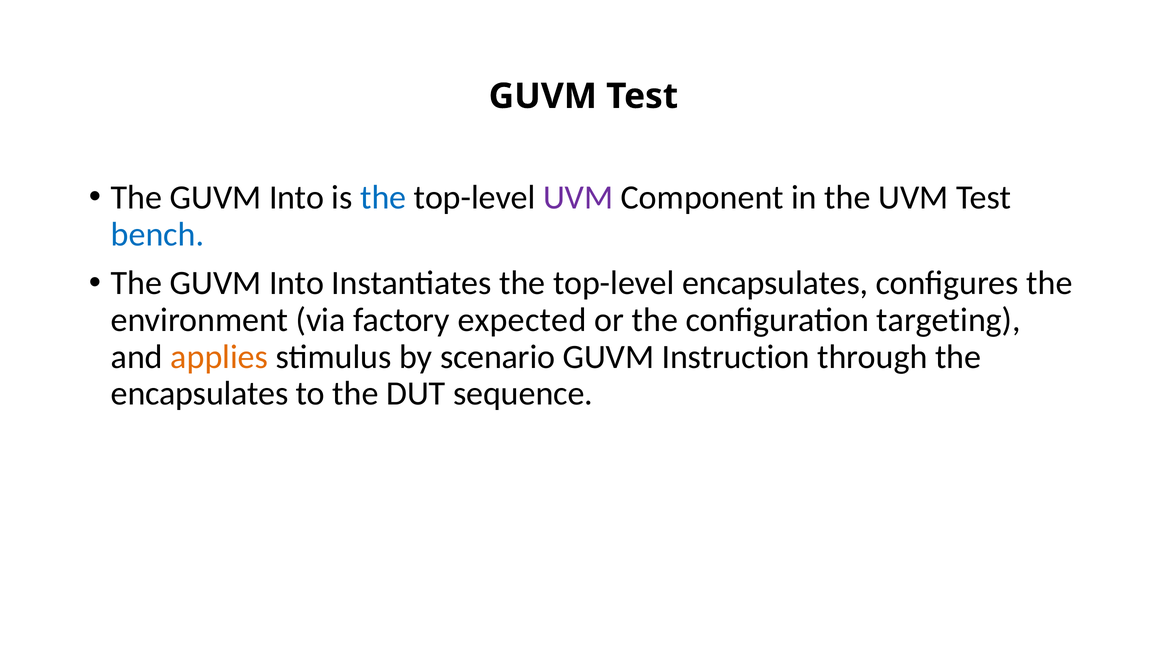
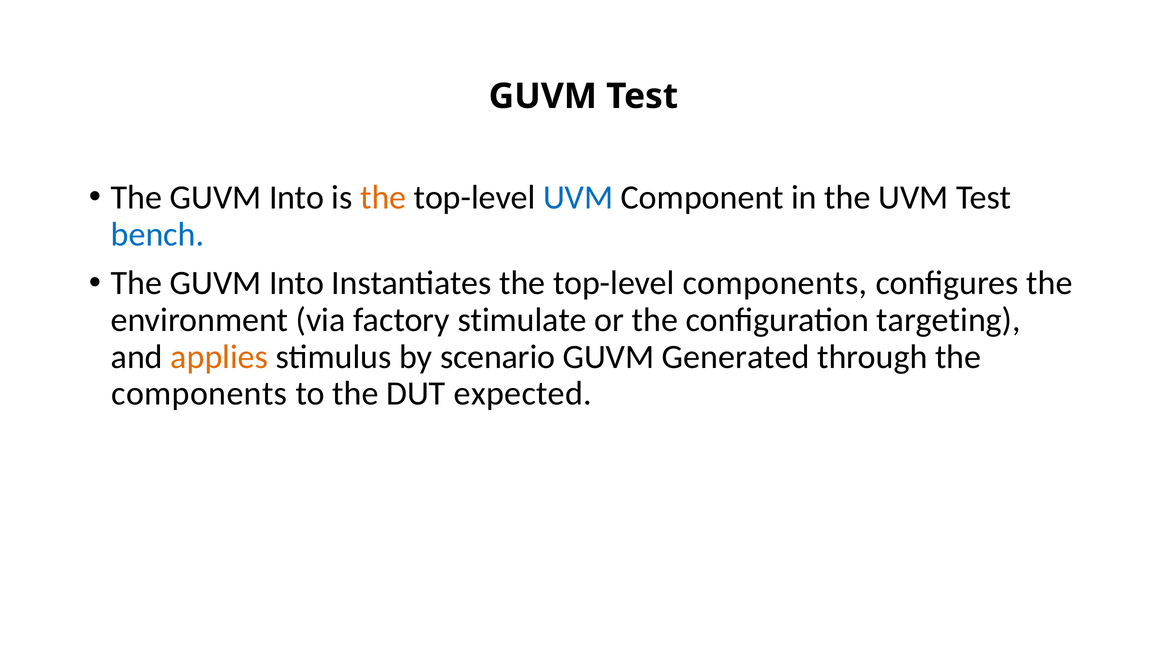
the at (383, 197) colour: blue -> orange
UVM at (578, 197) colour: purple -> blue
top-level encapsulates: encapsulates -> components
expected: expected -> stimulate
Instruction: Instruction -> Generated
encapsulates at (200, 393): encapsulates -> components
sequence: sequence -> expected
